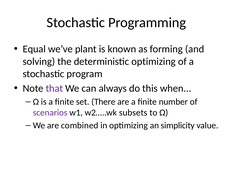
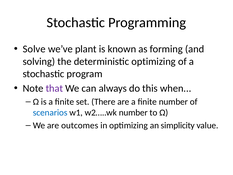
Equal: Equal -> Solve
scenarios colour: purple -> blue
w2…..wk subsets: subsets -> number
combined: combined -> outcomes
